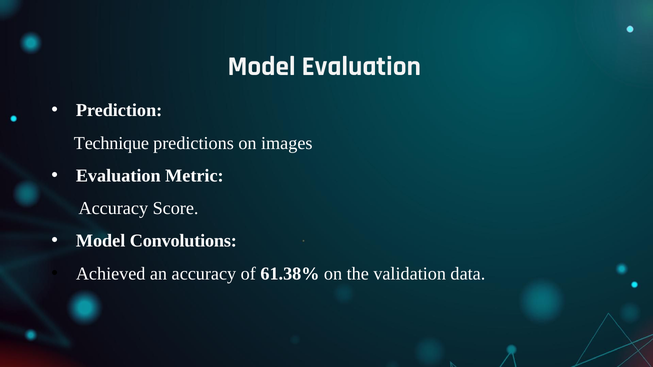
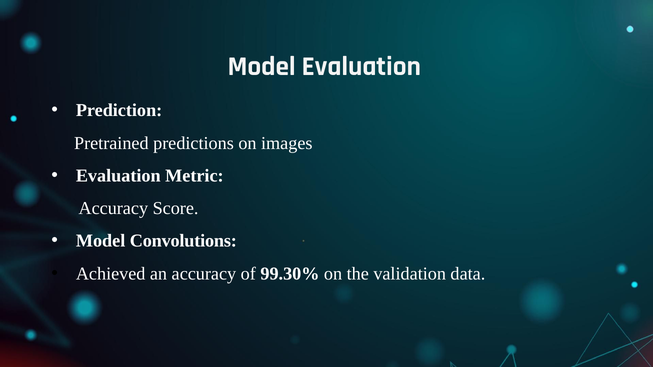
Technique: Technique -> Pretrained
61.38%: 61.38% -> 99.30%
